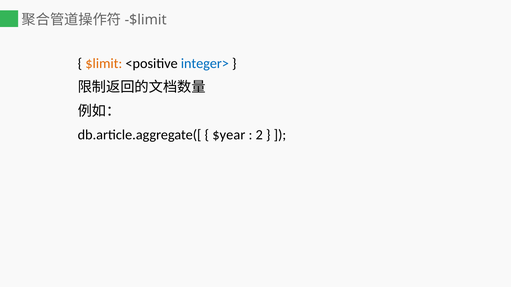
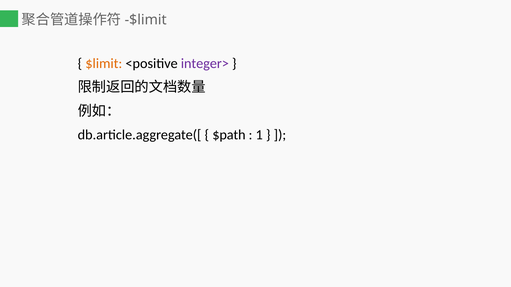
integer> colour: blue -> purple
$year: $year -> $path
2: 2 -> 1
